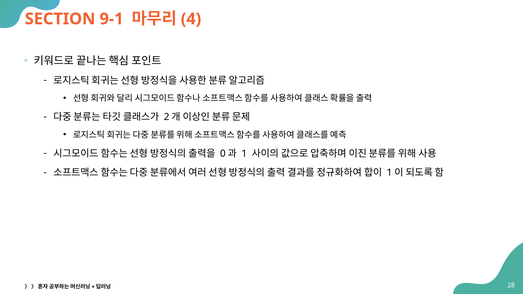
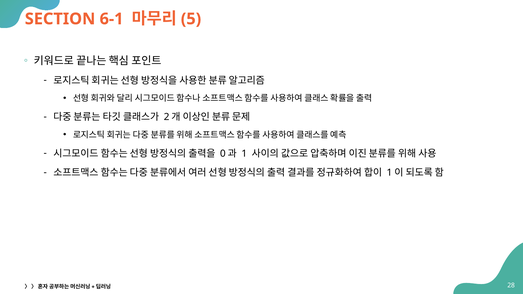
9-1: 9-1 -> 6-1
4: 4 -> 5
